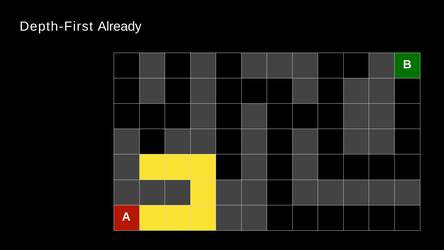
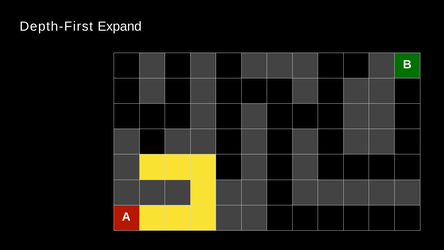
Already: Already -> Expand
